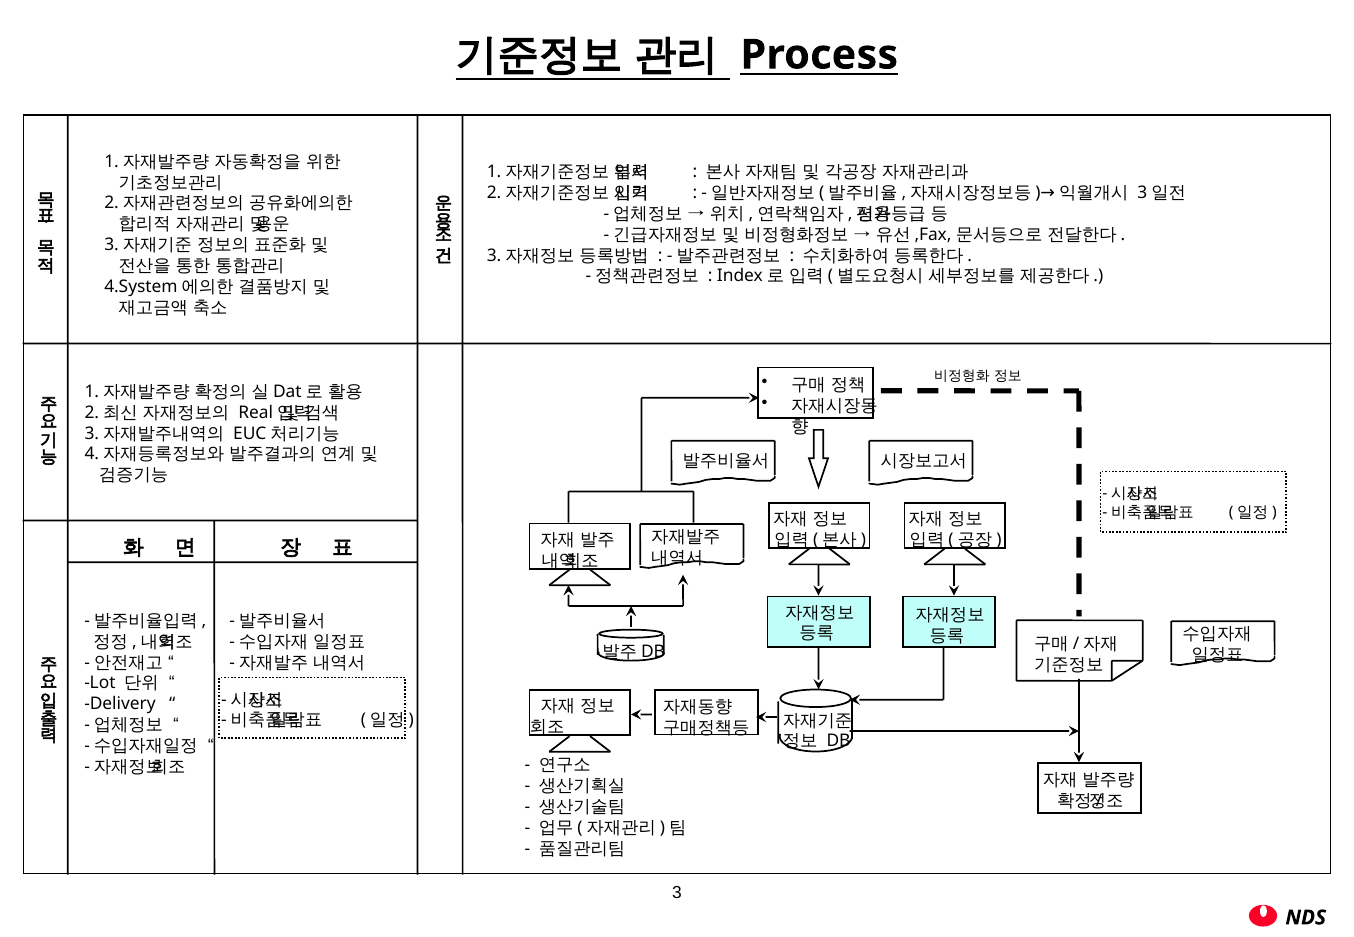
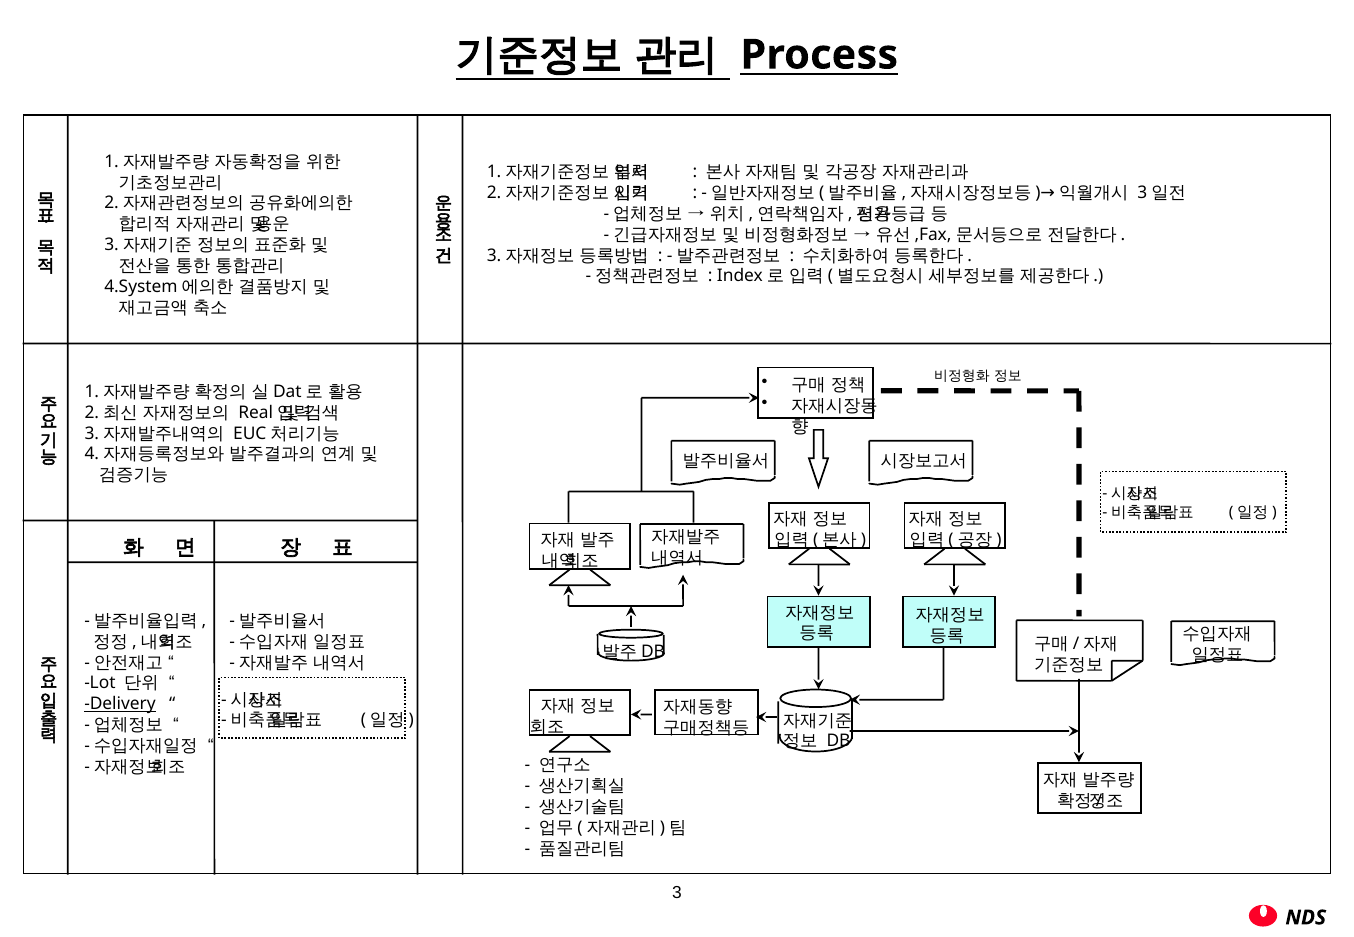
Delivery underline: none -> present
